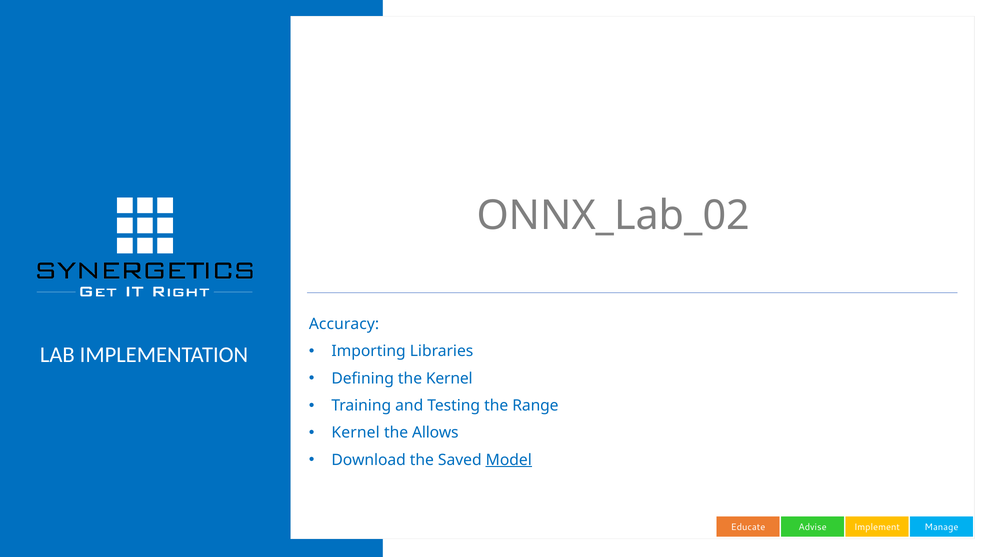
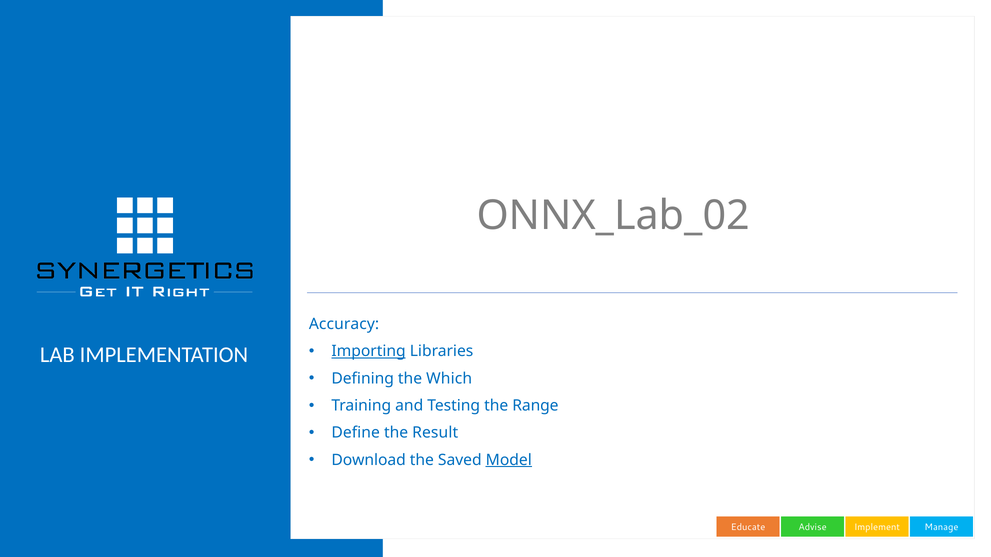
Importing underline: none -> present
the Kernel: Kernel -> Which
Kernel at (356, 433): Kernel -> Define
Allows: Allows -> Result
